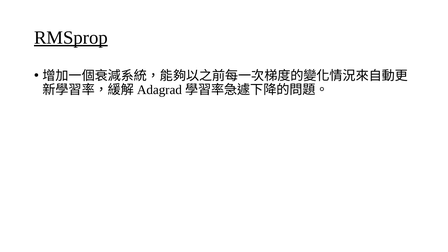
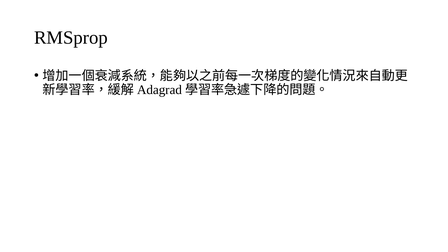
RMSprop underline: present -> none
